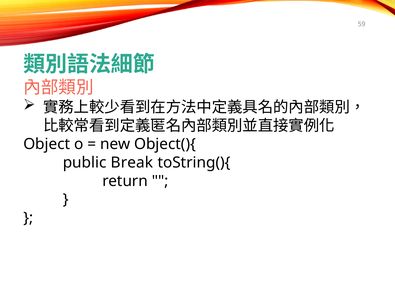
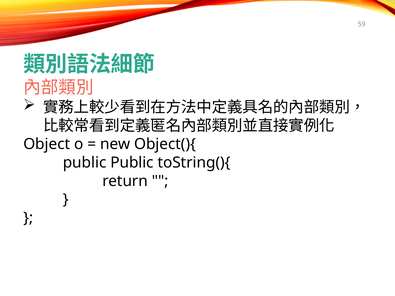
public Break: Break -> Public
